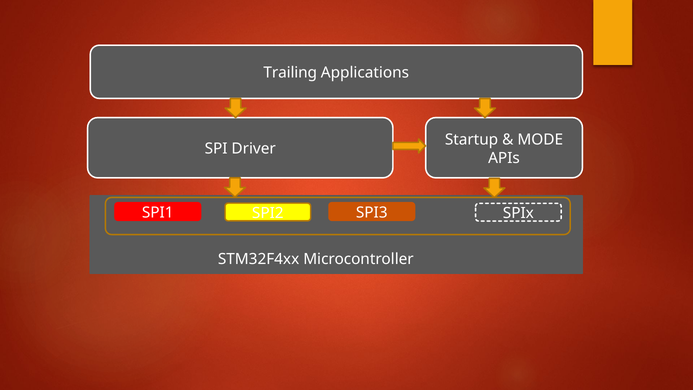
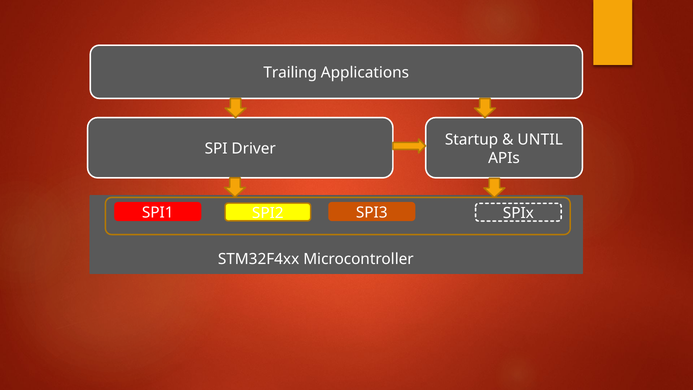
MODE: MODE -> UNTIL
